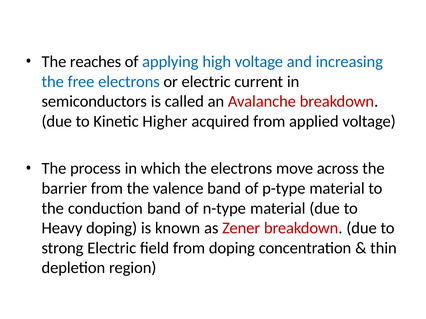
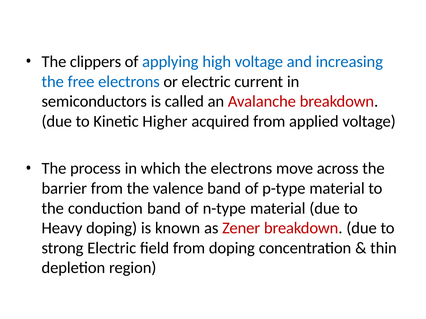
reaches: reaches -> clippers
